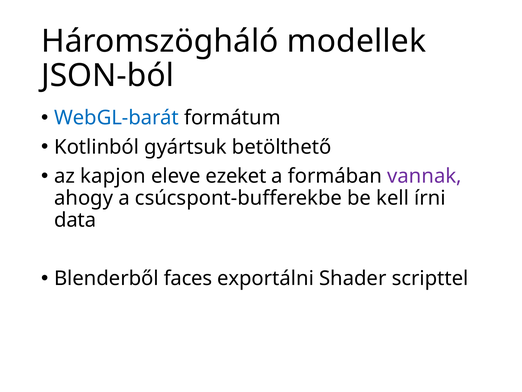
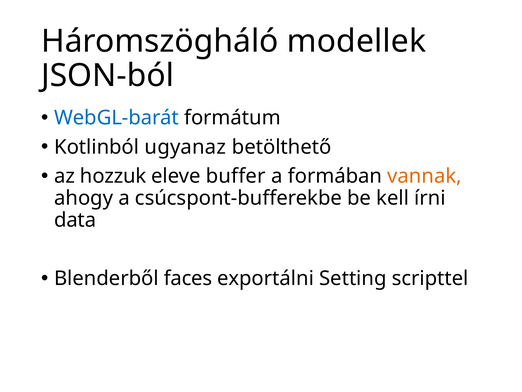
gyártsuk: gyártsuk -> ugyanaz
kapjon: kapjon -> hozzuk
ezeket: ezeket -> buffer
vannak colour: purple -> orange
Shader: Shader -> Setting
